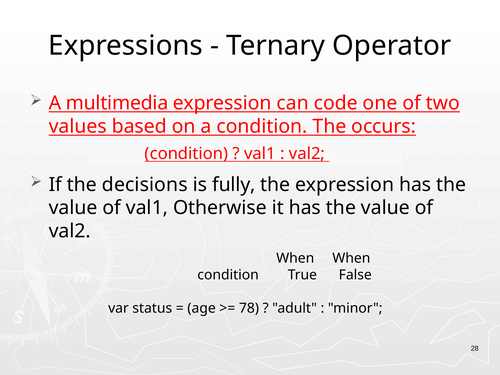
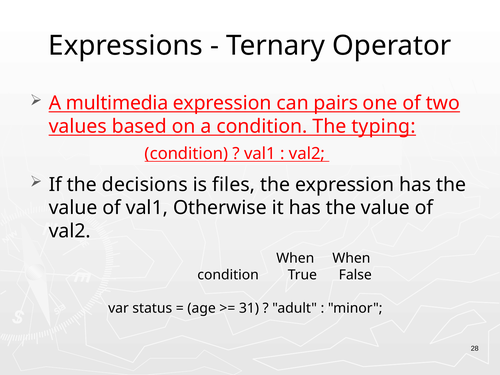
code: code -> pairs
occurs: occurs -> typing
fully: fully -> files
78: 78 -> 31
